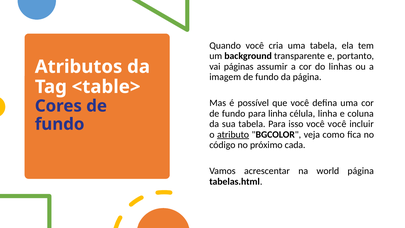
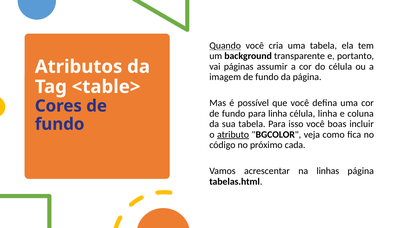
Quando underline: none -> present
do linhas: linhas -> célula
você você: você -> boas
world: world -> linhas
